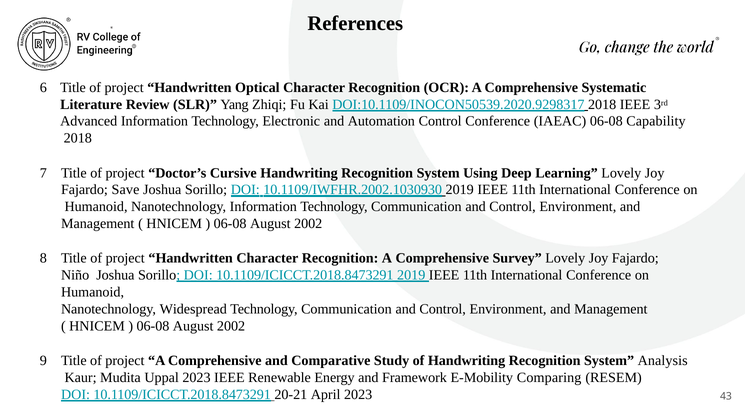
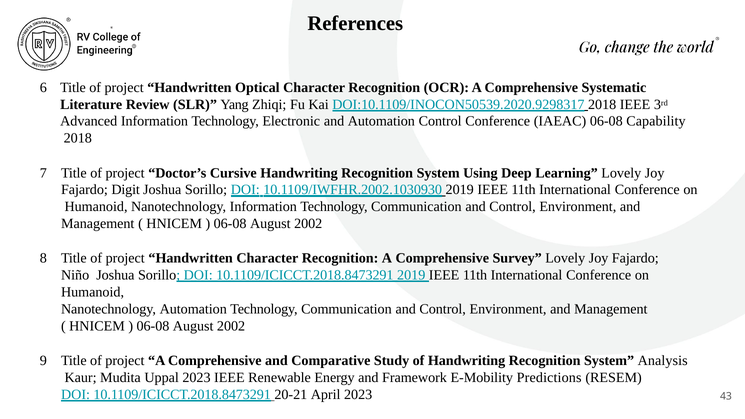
Save: Save -> Digit
Nanotechnology Widespread: Widespread -> Automation
Comparing: Comparing -> Predictions
